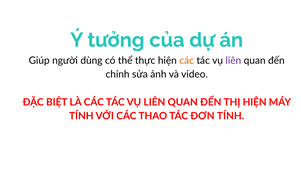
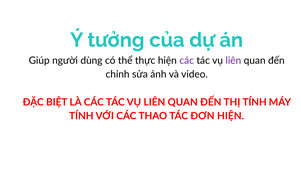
các at (187, 60) colour: orange -> purple
THỊ HIỆN: HIỆN -> TÍNH
ĐƠN TÍNH: TÍNH -> HIỆN
